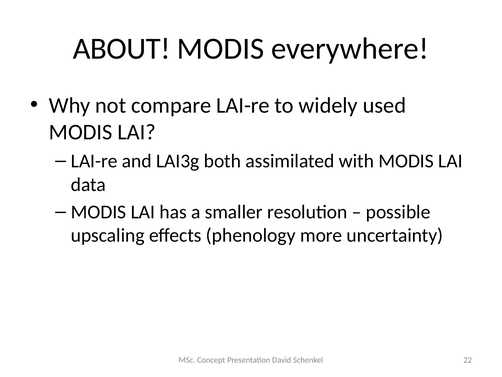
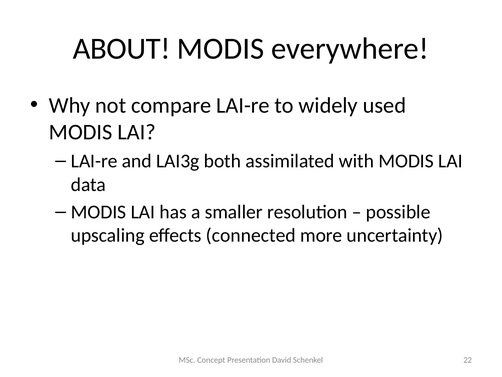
phenology: phenology -> connected
